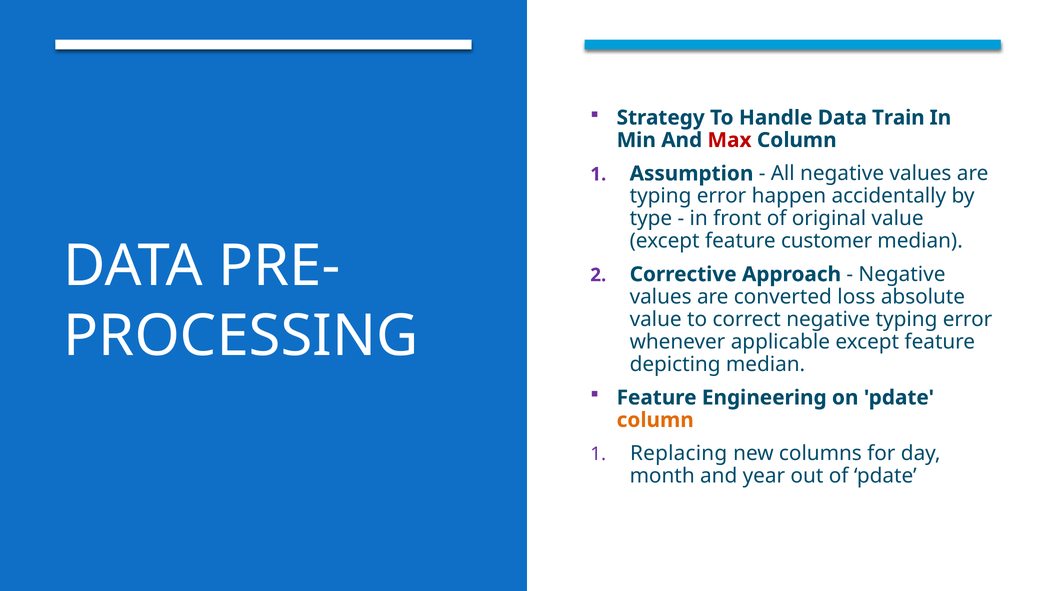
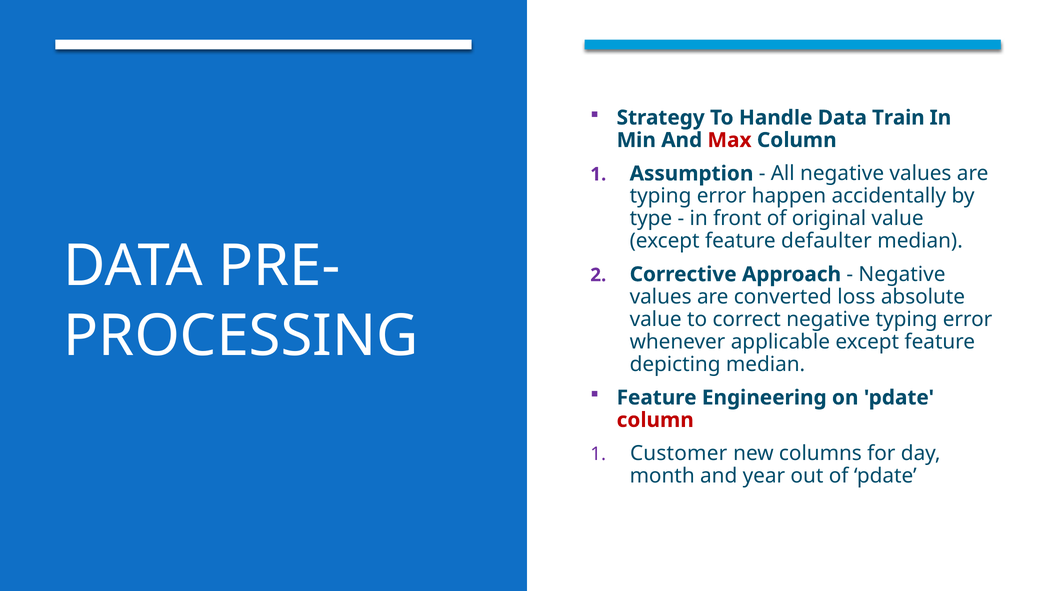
customer: customer -> defaulter
column at (655, 420) colour: orange -> red
Replacing: Replacing -> Customer
